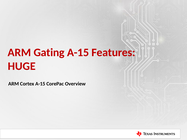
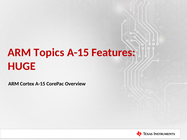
Gating: Gating -> Topics
